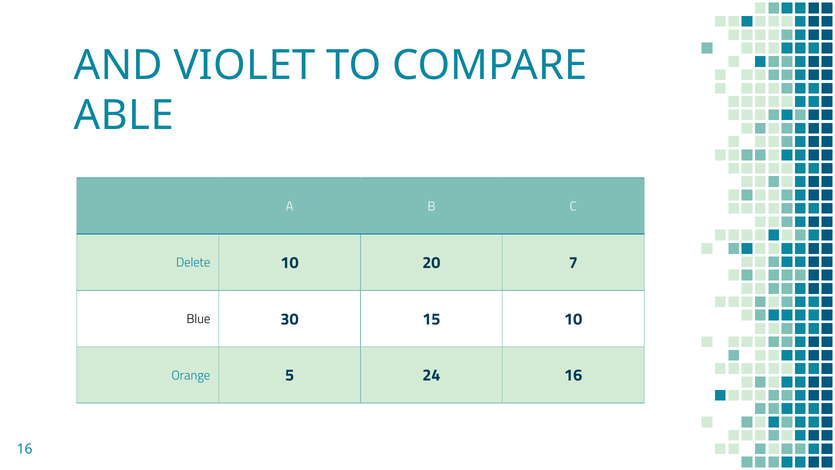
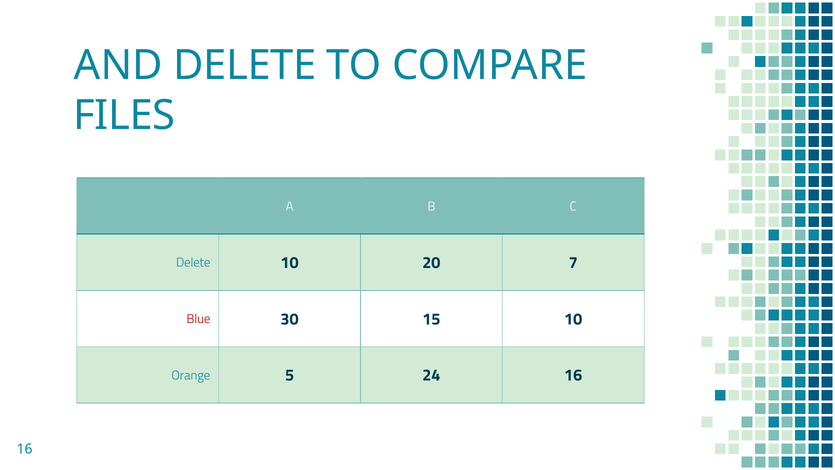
AND VIOLET: VIOLET -> DELETE
ABLE: ABLE -> FILES
Blue colour: black -> red
